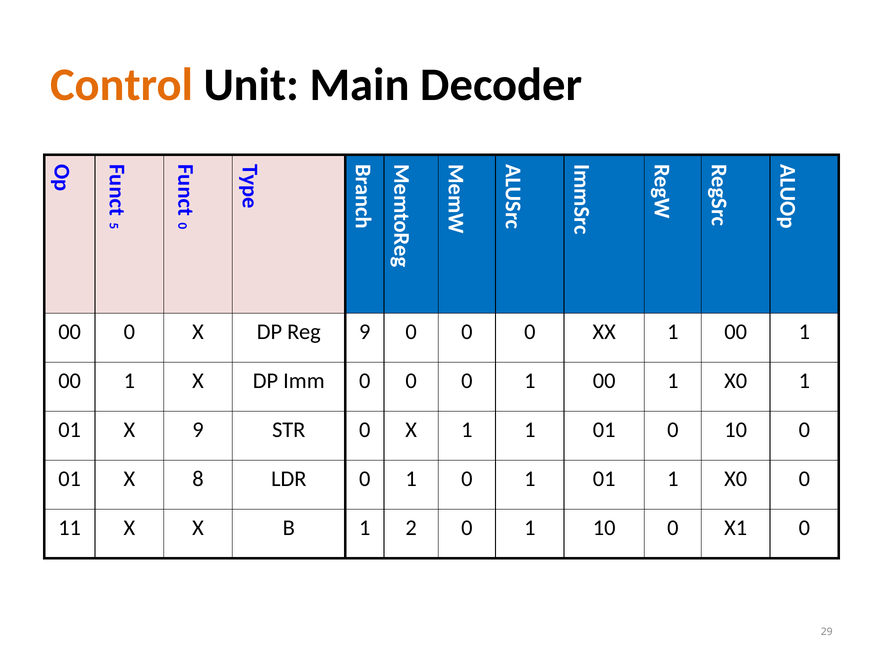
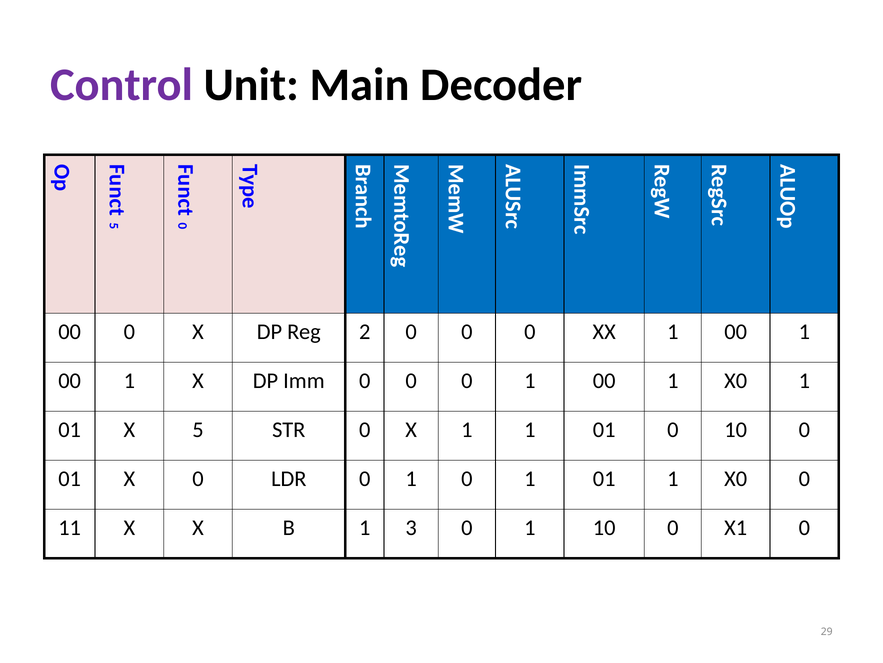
Control colour: orange -> purple
Reg 9: 9 -> 2
X 9: 9 -> 5
X 8: 8 -> 0
2: 2 -> 3
